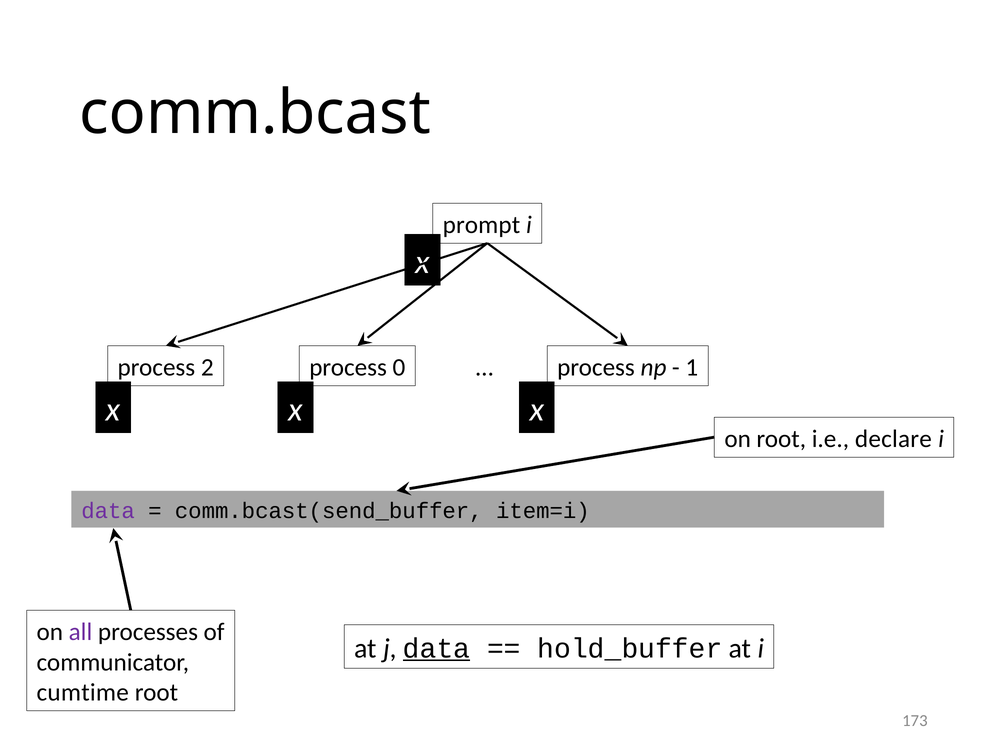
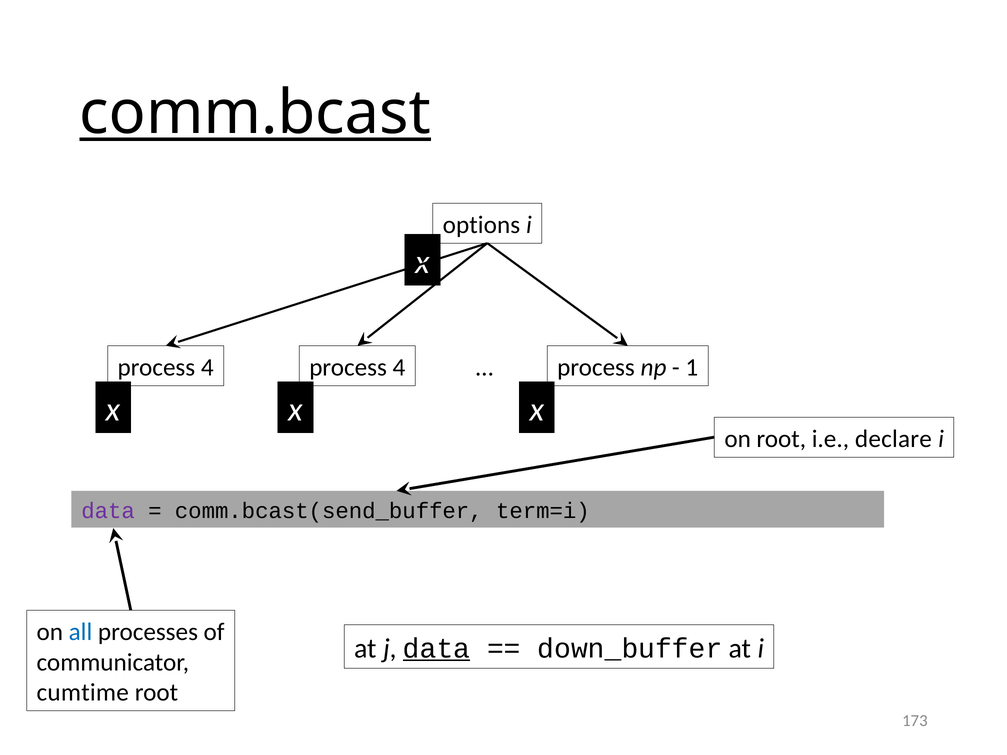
comm.bcast underline: none -> present
prompt: prompt -> options
2 at (207, 368): 2 -> 4
0 at (399, 368): 0 -> 4
item=i: item=i -> term=i
all colour: purple -> blue
hold_buffer: hold_buffer -> down_buffer
